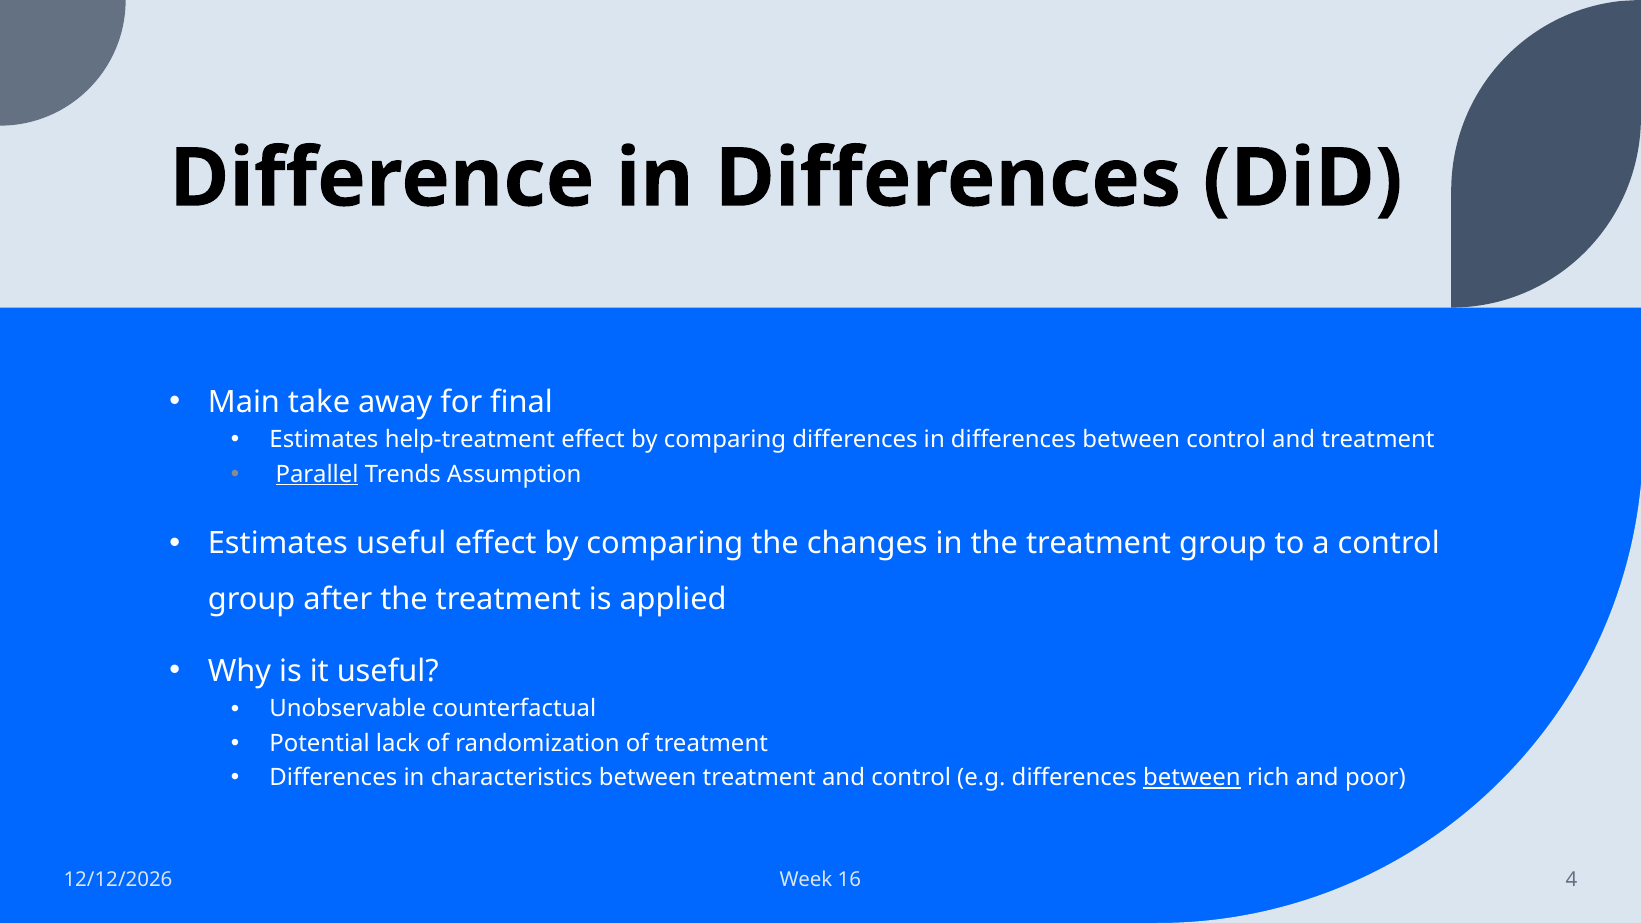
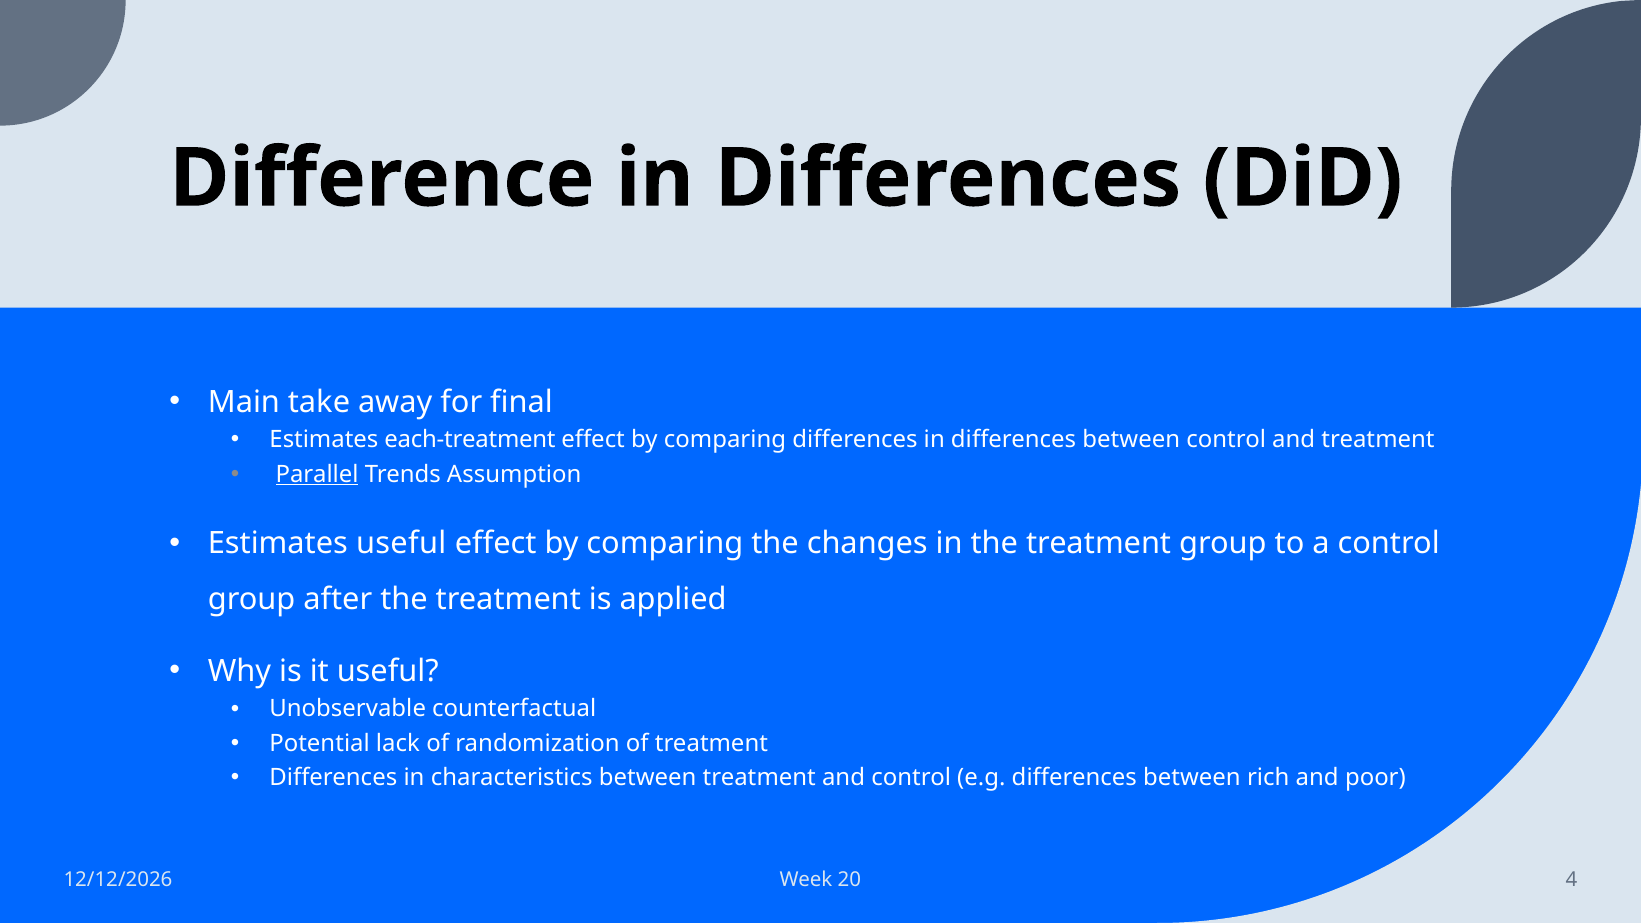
help-treatment: help-treatment -> each-treatment
between at (1192, 778) underline: present -> none
16: 16 -> 20
